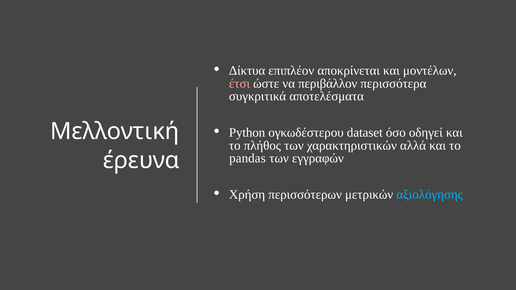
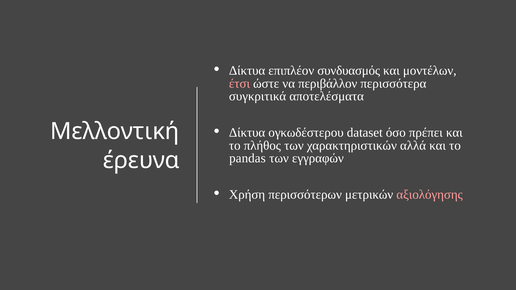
αποκρίνεται: αποκρίνεται -> συνδυασμός
Python at (247, 133): Python -> Δίκτυα
οδηγεί: οδηγεί -> πρέπει
αξιολόγησης colour: light blue -> pink
